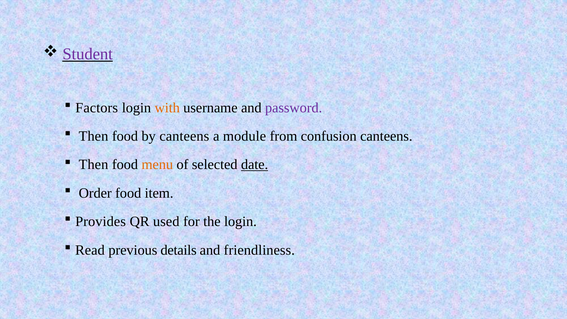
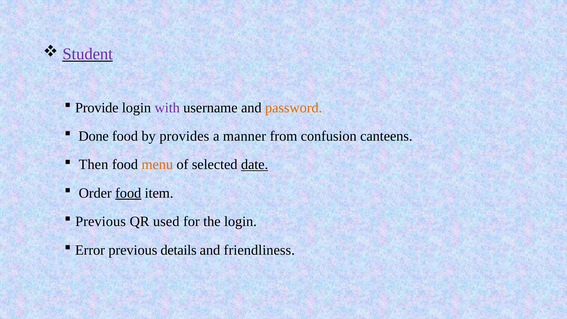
Factors: Factors -> Provide
with colour: orange -> purple
password colour: purple -> orange
Then at (93, 136): Then -> Done
by canteens: canteens -> provides
module: module -> manner
food at (128, 193) underline: none -> present
Provides at (101, 222): Provides -> Previous
Read: Read -> Error
